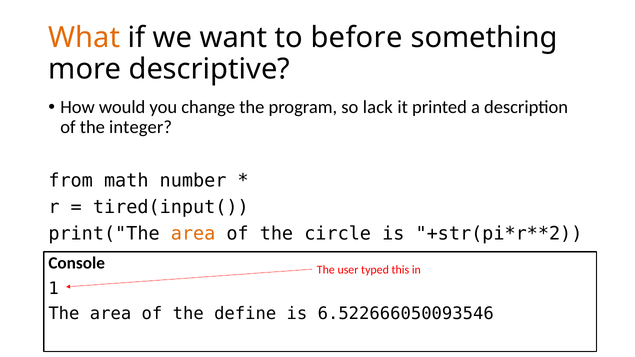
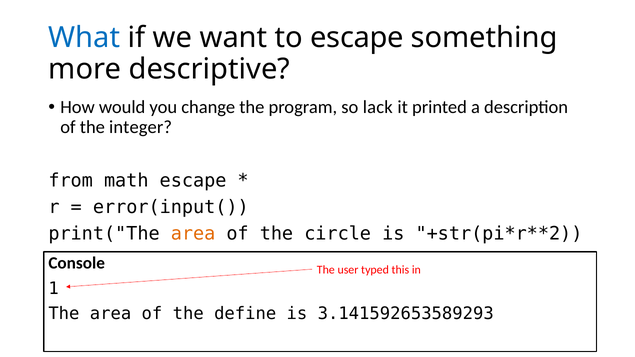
What colour: orange -> blue
to before: before -> escape
math number: number -> escape
tired(input(: tired(input( -> error(input(
6.522666050093546: 6.522666050093546 -> 3.141592653589293
